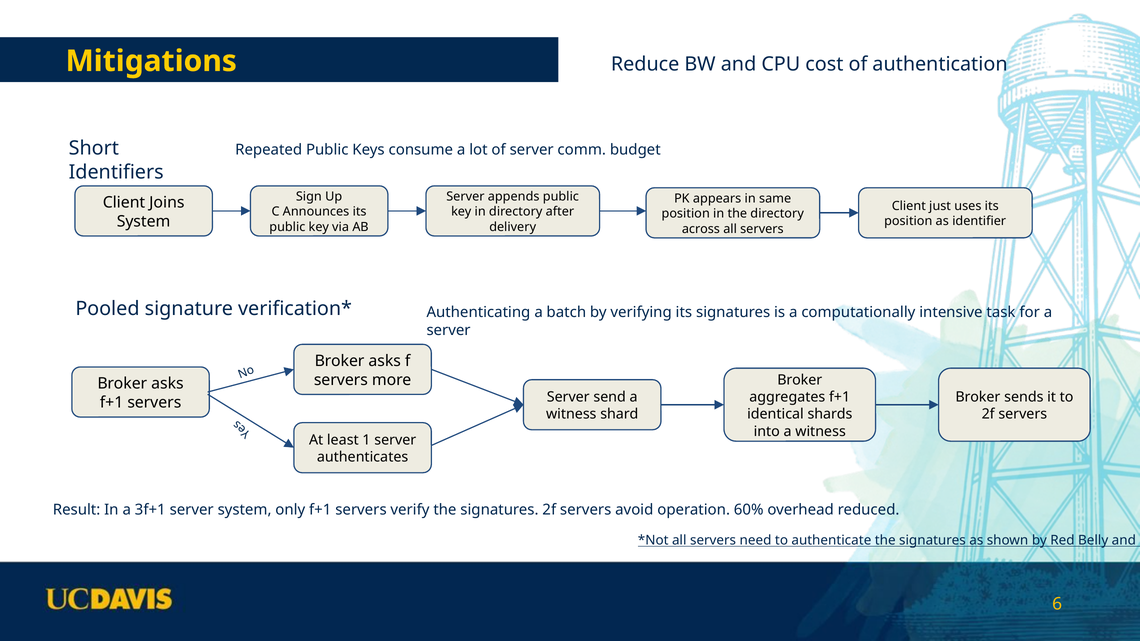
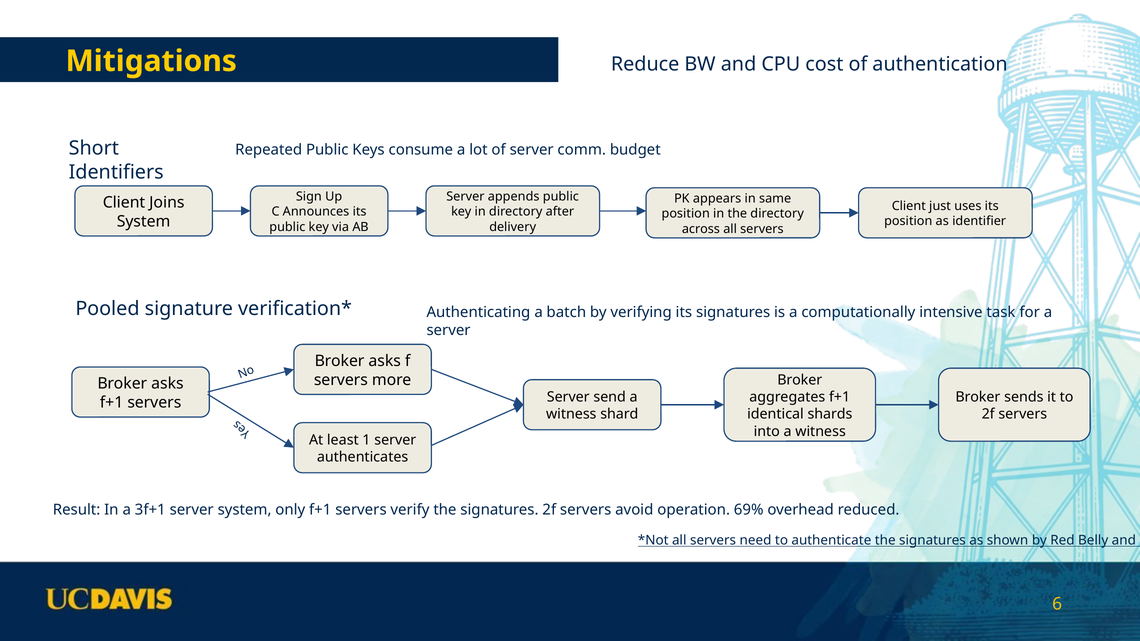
60%: 60% -> 69%
